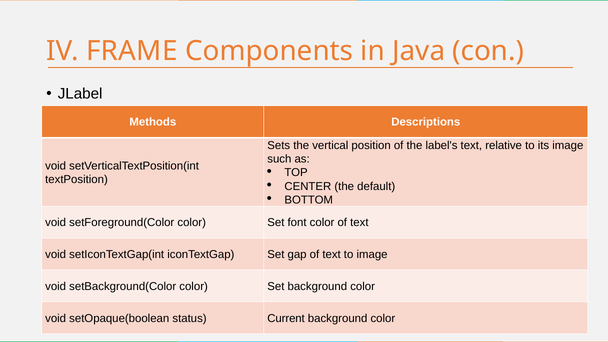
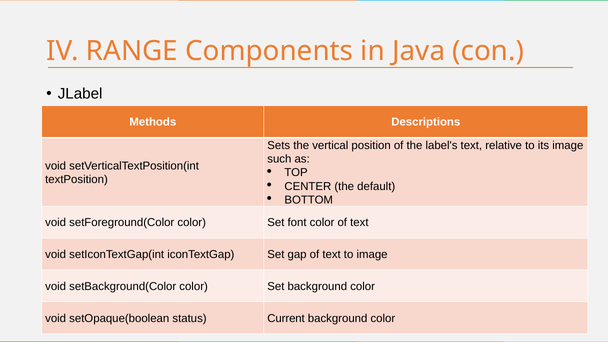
FRAME: FRAME -> RANGE
